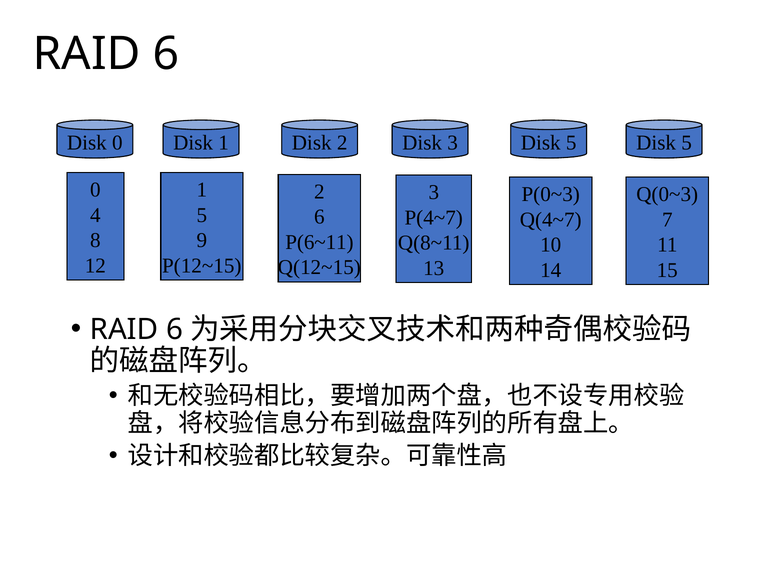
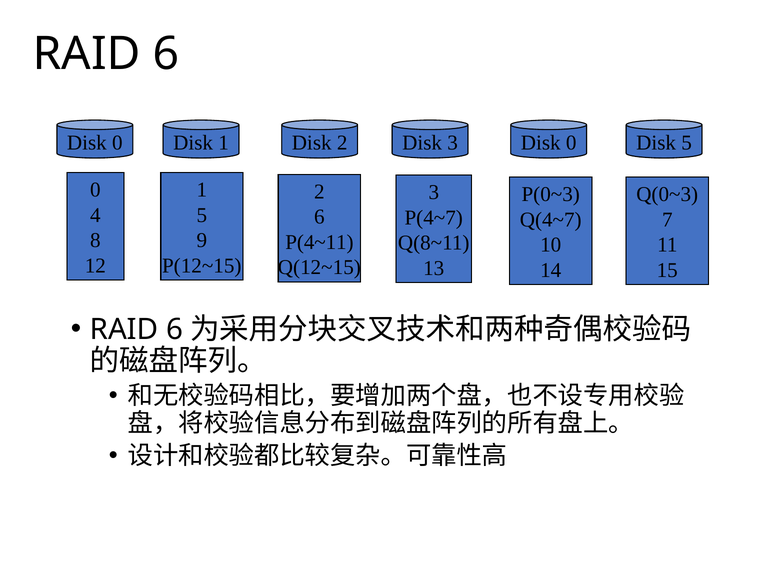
3 Disk 5: 5 -> 0
P(6~11: P(6~11 -> P(4~11
